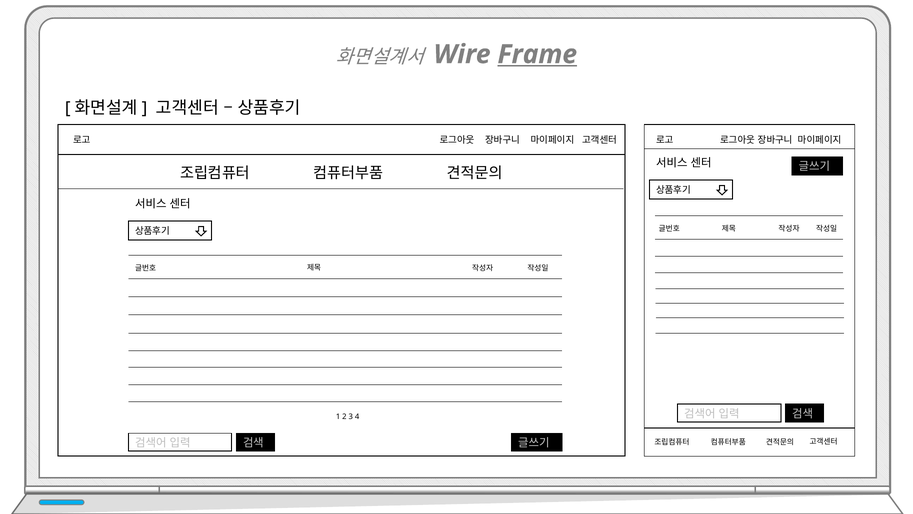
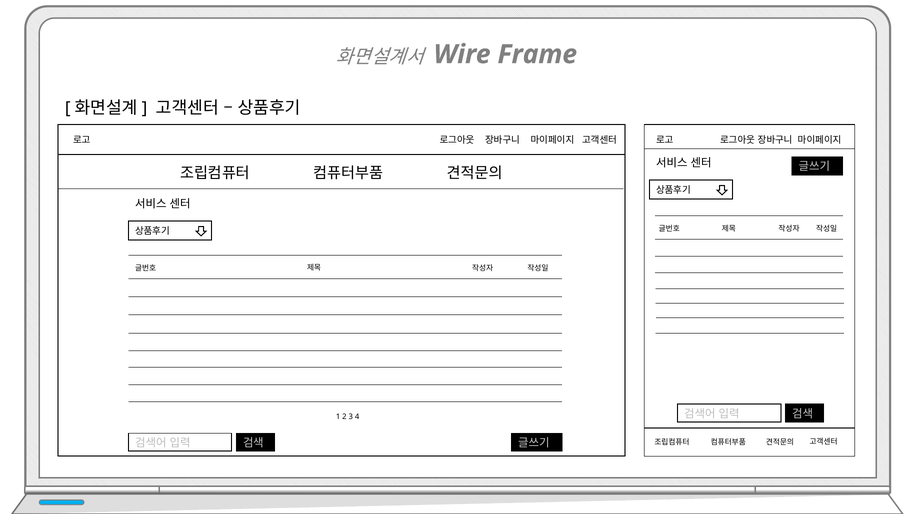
Frame underline: present -> none
